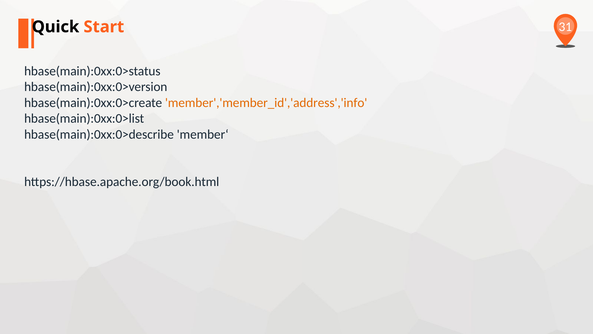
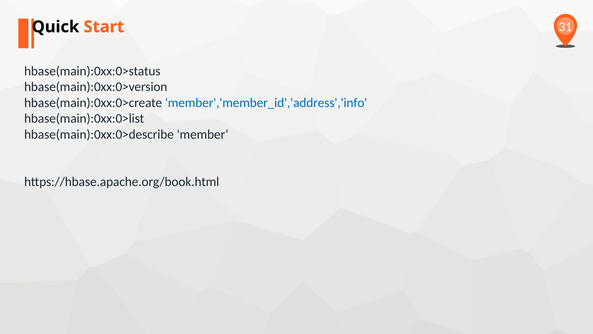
member','member_id','address','info colour: orange -> blue
